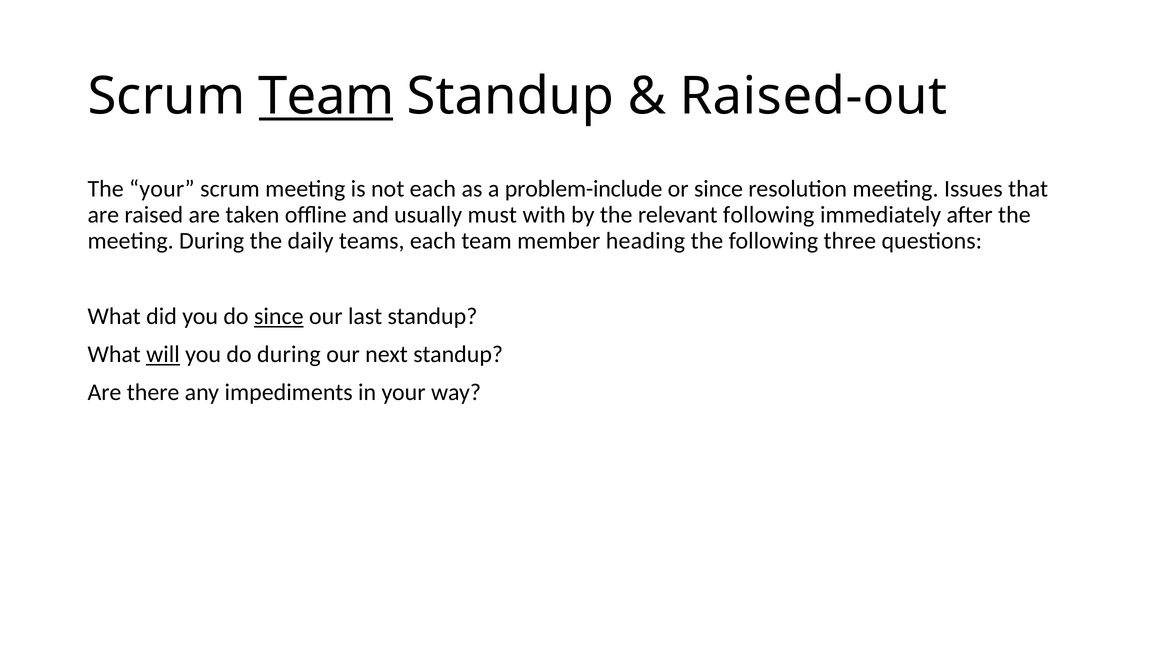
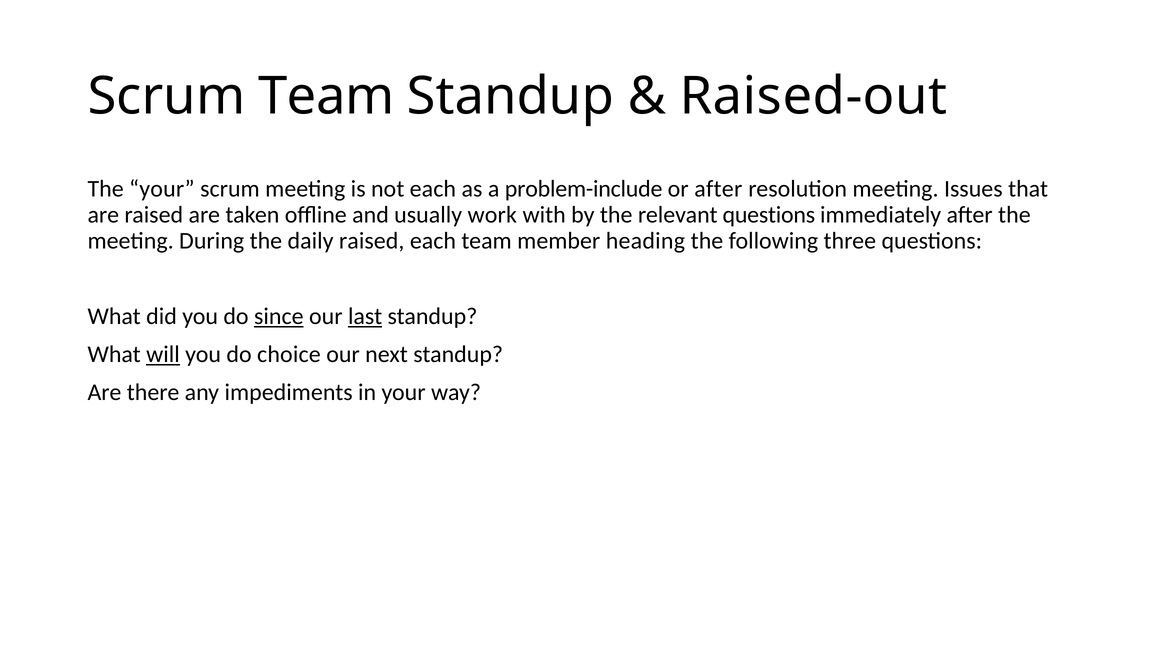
Team at (326, 97) underline: present -> none
or since: since -> after
must: must -> work
relevant following: following -> questions
daily teams: teams -> raised
last underline: none -> present
do during: during -> choice
